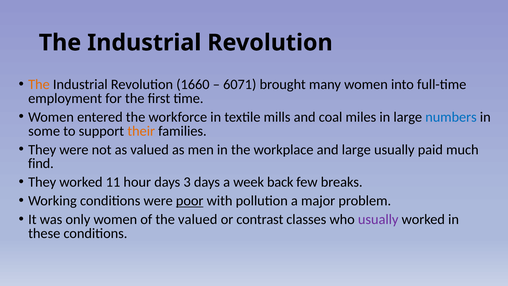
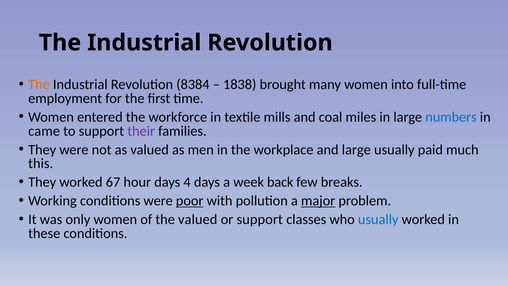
1660: 1660 -> 8384
6071: 6071 -> 1838
some: some -> came
their colour: orange -> purple
find: find -> this
11: 11 -> 67
3: 3 -> 4
major underline: none -> present
or contrast: contrast -> support
usually at (378, 219) colour: purple -> blue
